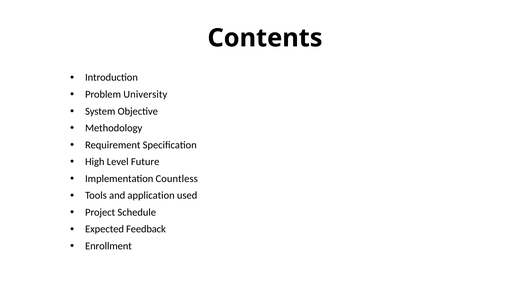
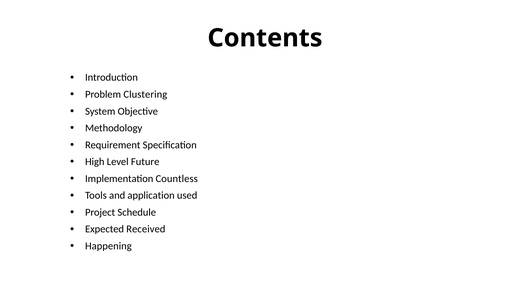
University: University -> Clustering
Feedback: Feedback -> Received
Enrollment: Enrollment -> Happening
